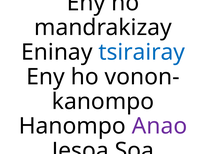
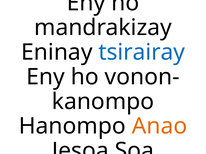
Anao colour: purple -> orange
